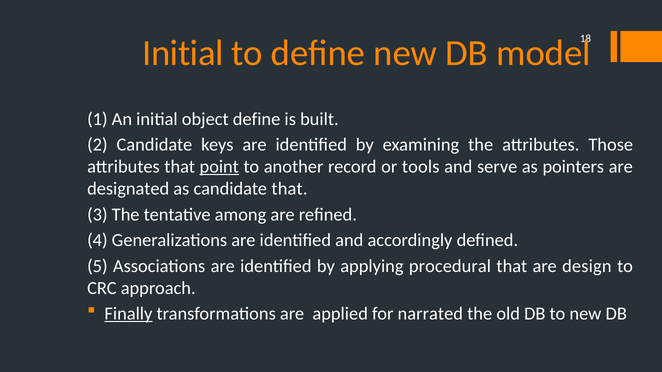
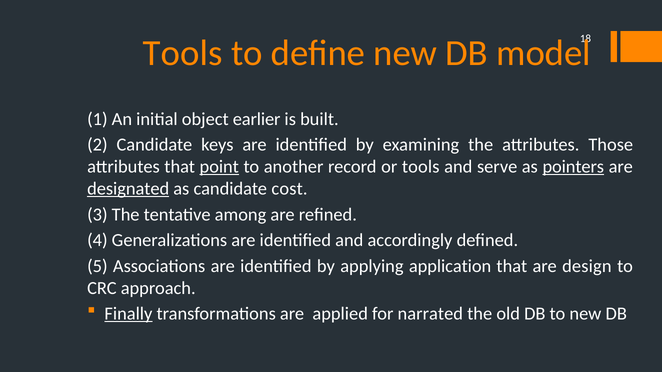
Initial at (183, 53): Initial -> Tools
object define: define -> earlier
pointers underline: none -> present
designated underline: none -> present
candidate that: that -> cost
procedural: procedural -> application
